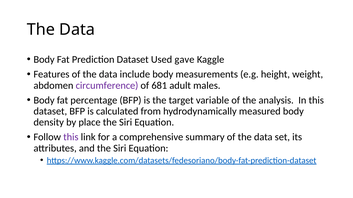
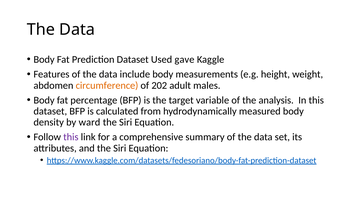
circumference colour: purple -> orange
681: 681 -> 202
place: place -> ward
